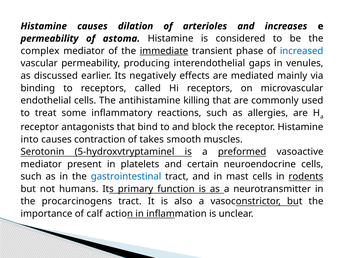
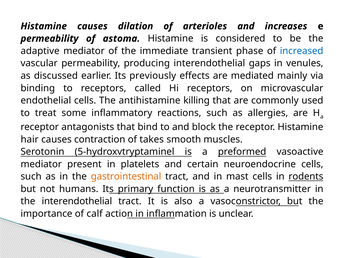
complex: complex -> adaptive
immediate underline: present -> none
negatively: negatively -> previously
into: into -> hair
gastrointestinal colour: blue -> orange
the procarcinogens: procarcinogens -> interendothelial
